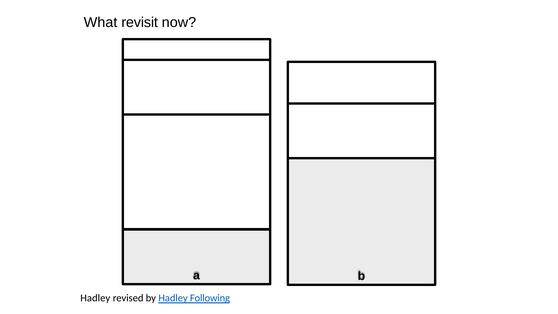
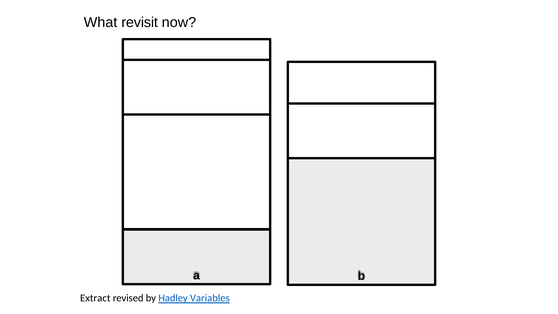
Hadley at (95, 298): Hadley -> Extract
Following: Following -> Variables
